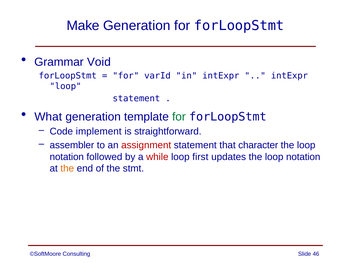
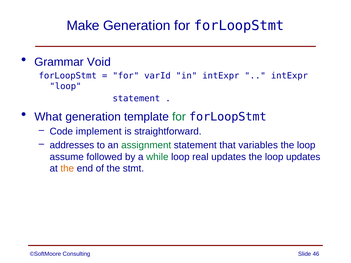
assembler: assembler -> addresses
assignment colour: red -> green
character: character -> variables
notation at (67, 157): notation -> assume
while colour: red -> green
first: first -> real
updates the loop notation: notation -> updates
